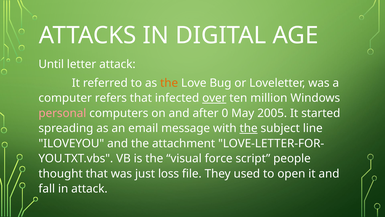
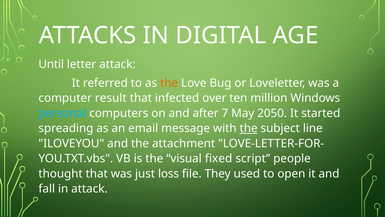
refers: refers -> result
over underline: present -> none
personal colour: pink -> light blue
0: 0 -> 7
2005: 2005 -> 2050
force: force -> fixed
